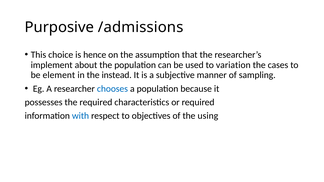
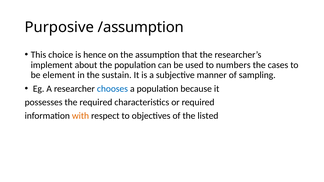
/admissions: /admissions -> /assumption
variation: variation -> numbers
instead: instead -> sustain
with colour: blue -> orange
using: using -> listed
